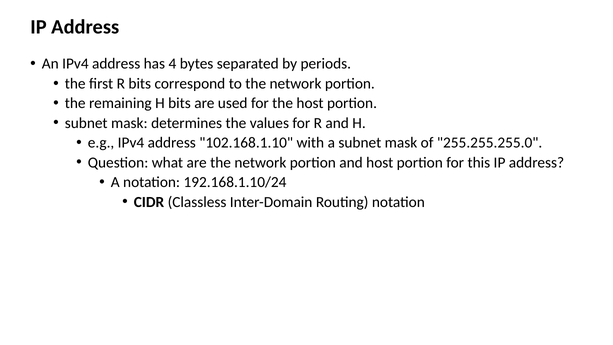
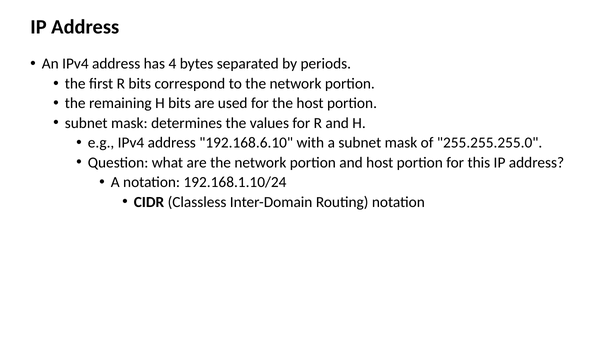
102.168.1.10: 102.168.1.10 -> 192.168.6.10
